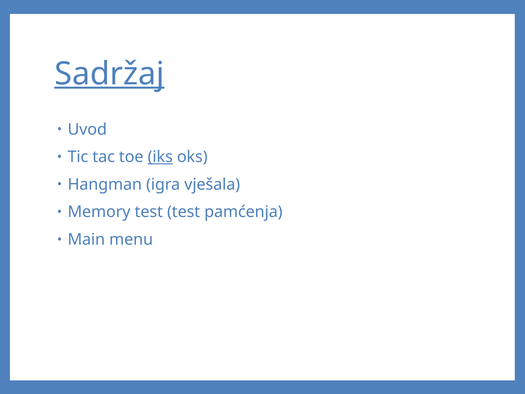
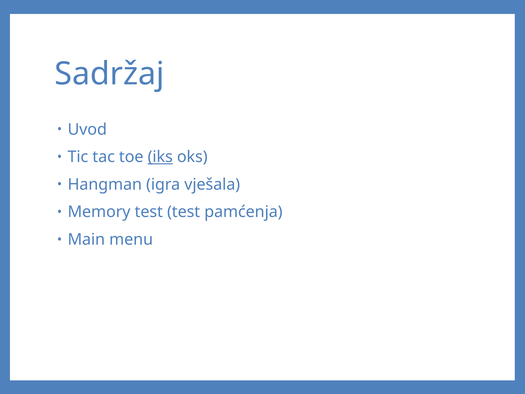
Sadržaj underline: present -> none
